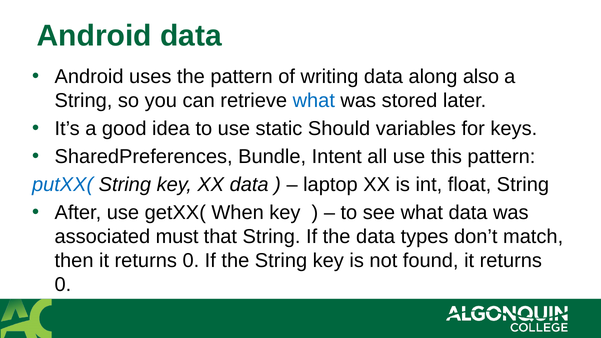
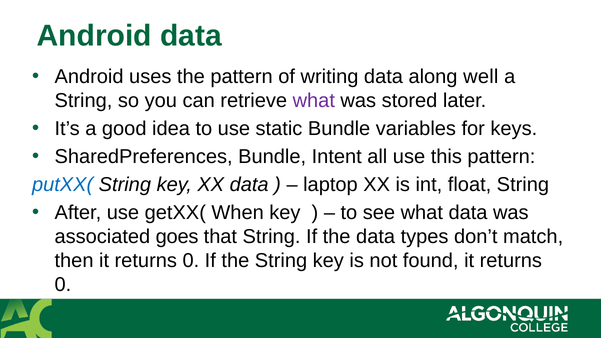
also: also -> well
what at (314, 101) colour: blue -> purple
static Should: Should -> Bundle
must: must -> goes
